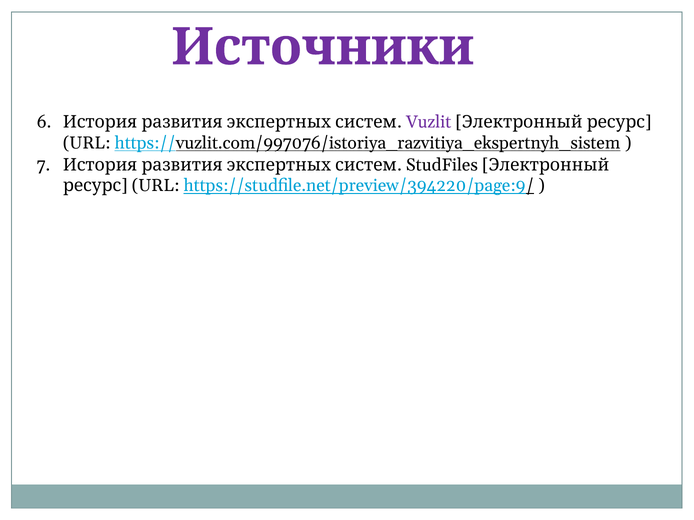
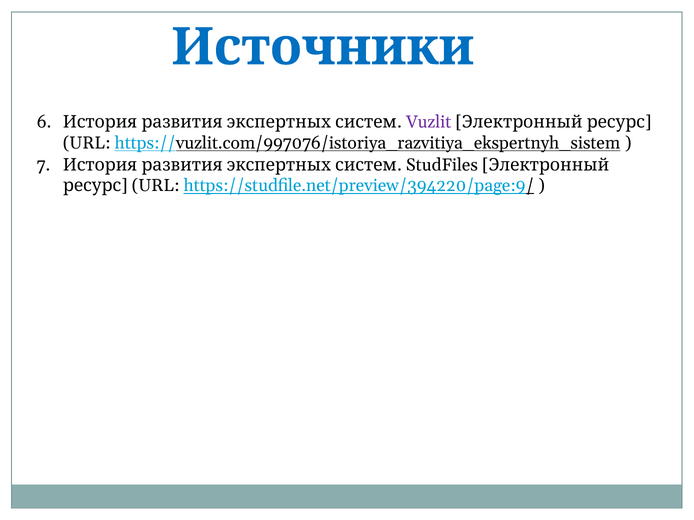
Источники colour: purple -> blue
